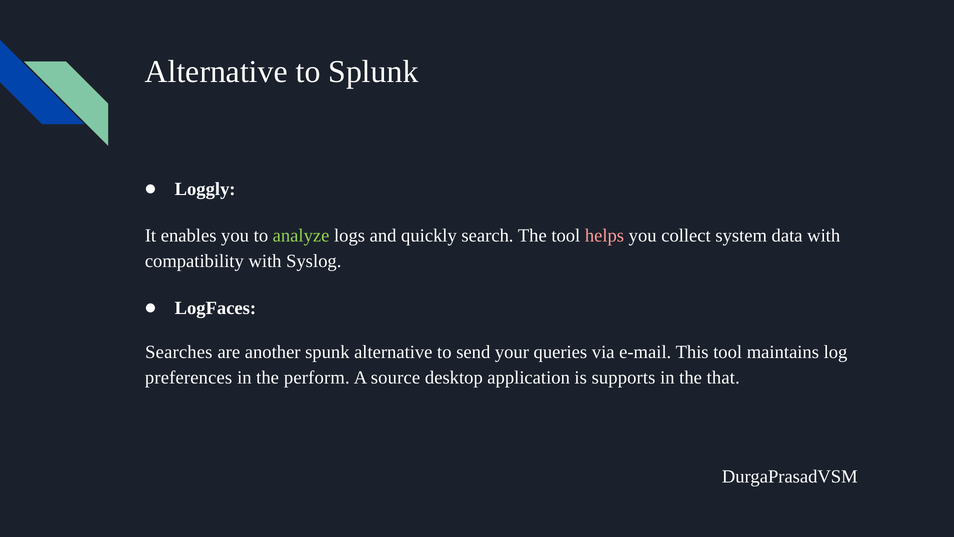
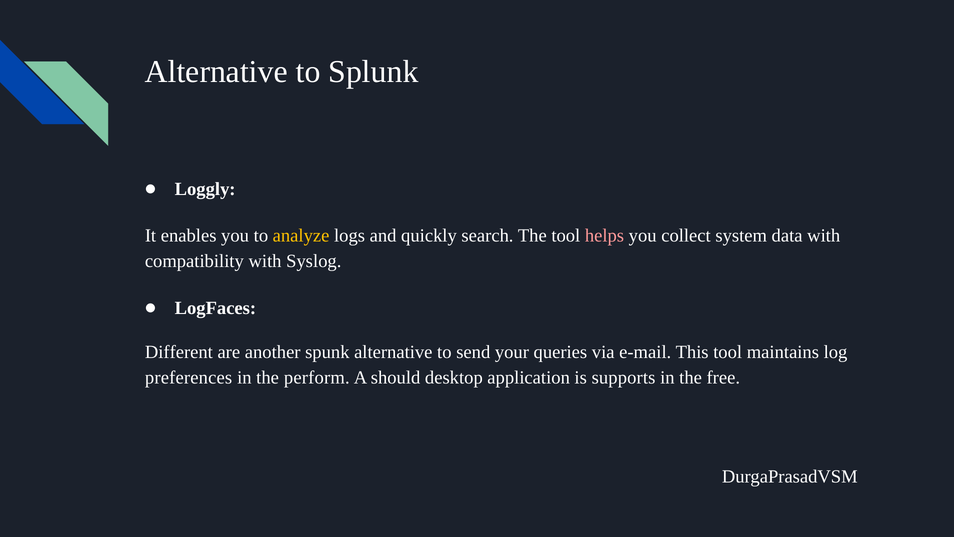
analyze colour: light green -> yellow
Searches: Searches -> Different
source: source -> should
that: that -> free
